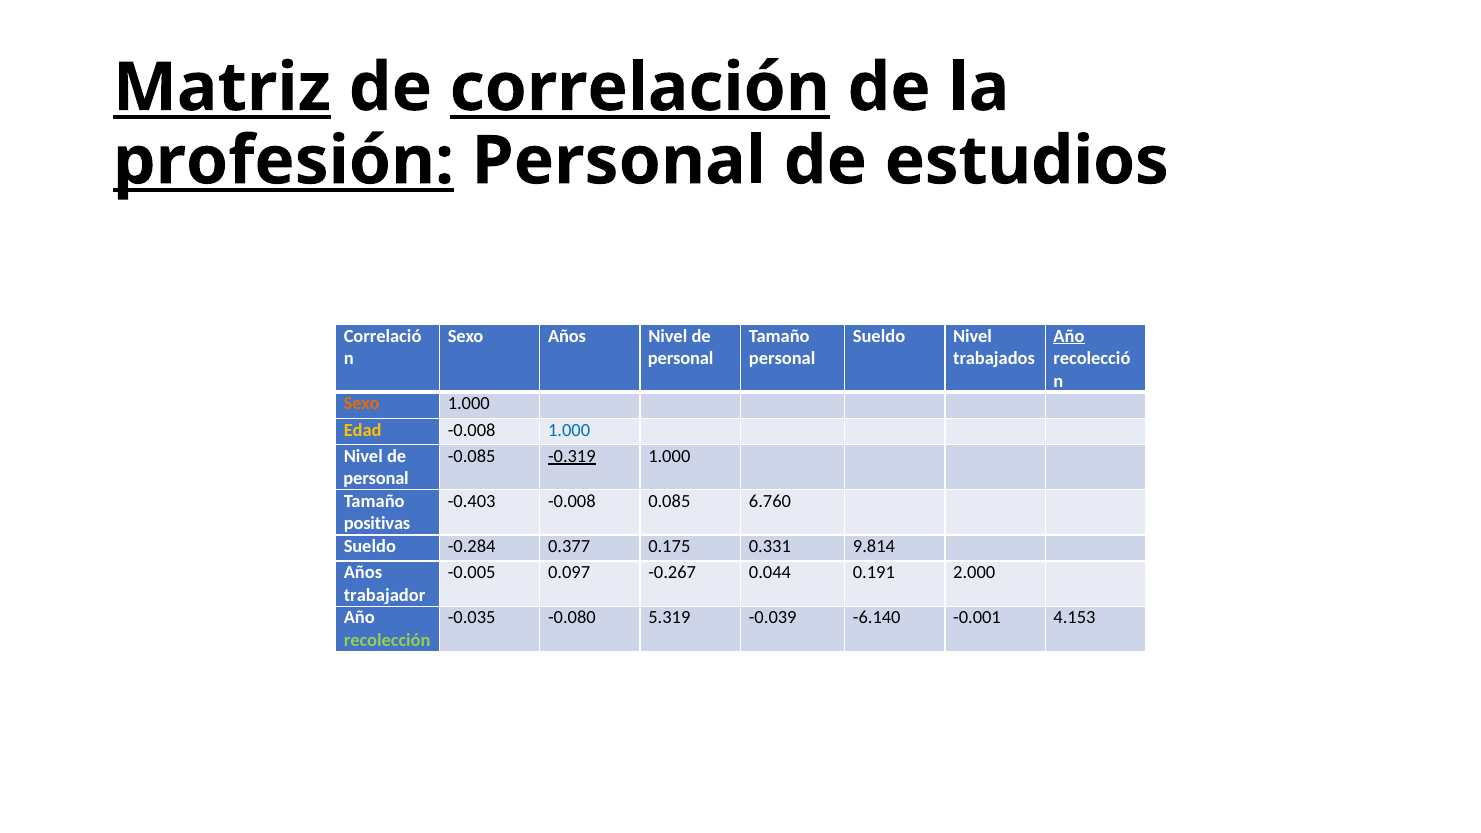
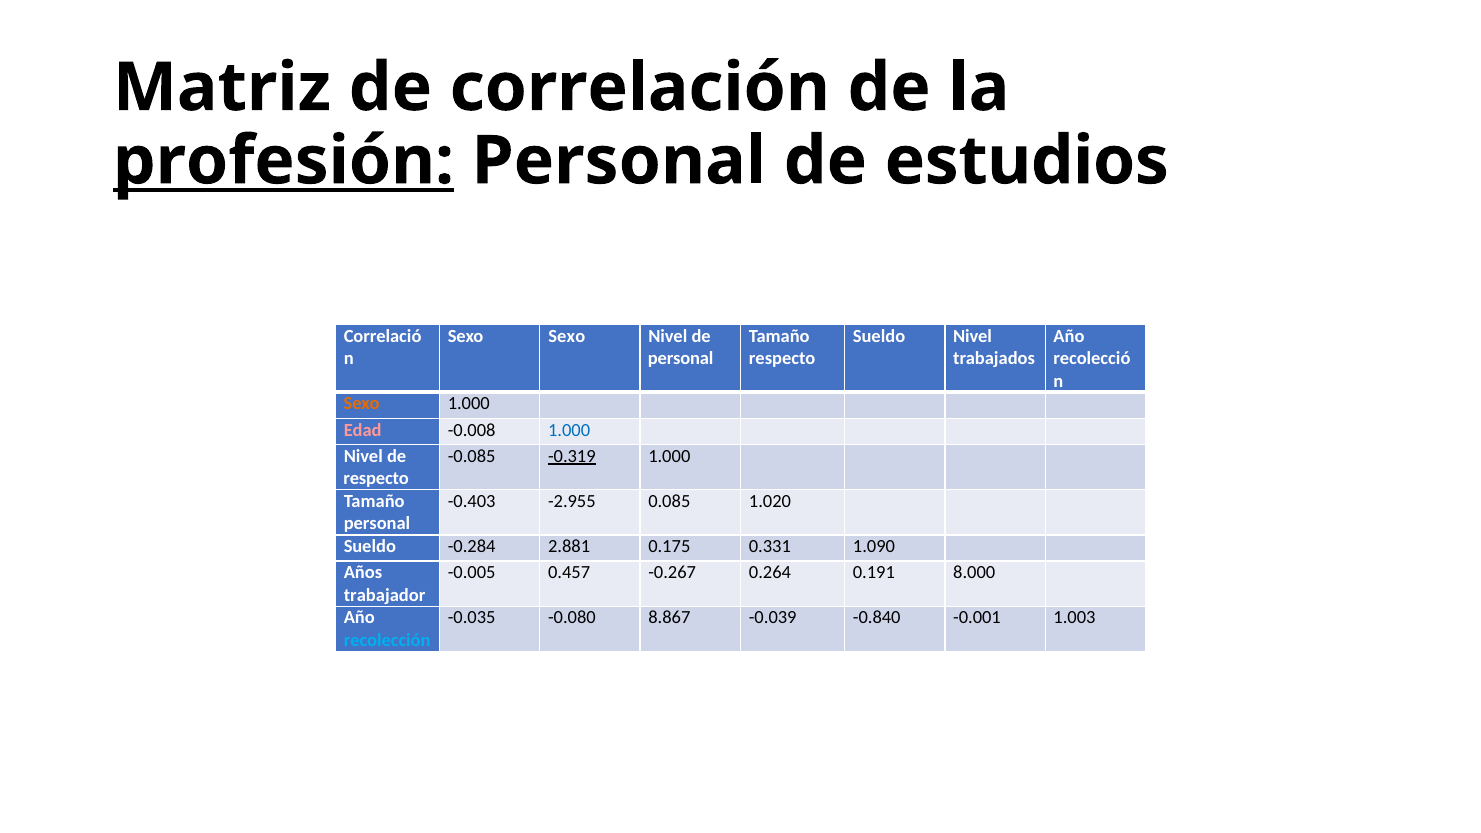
Matriz underline: present -> none
correlación underline: present -> none
Sexo Años: Años -> Sexo
Año at (1069, 336) underline: present -> none
personal at (782, 359): personal -> respecto
Edad colour: yellow -> pink
personal at (376, 479): personal -> respecto
-0.403 -0.008: -0.008 -> -2.955
6.760: 6.760 -> 1.020
positivas at (377, 524): positivas -> personal
0.377: 0.377 -> 2.881
9.814: 9.814 -> 1.090
0.097: 0.097 -> 0.457
0.044: 0.044 -> 0.264
2.000: 2.000 -> 8.000
5.319: 5.319 -> 8.867
-6.140: -6.140 -> -0.840
4.153: 4.153 -> 1.003
recolección colour: light green -> light blue
